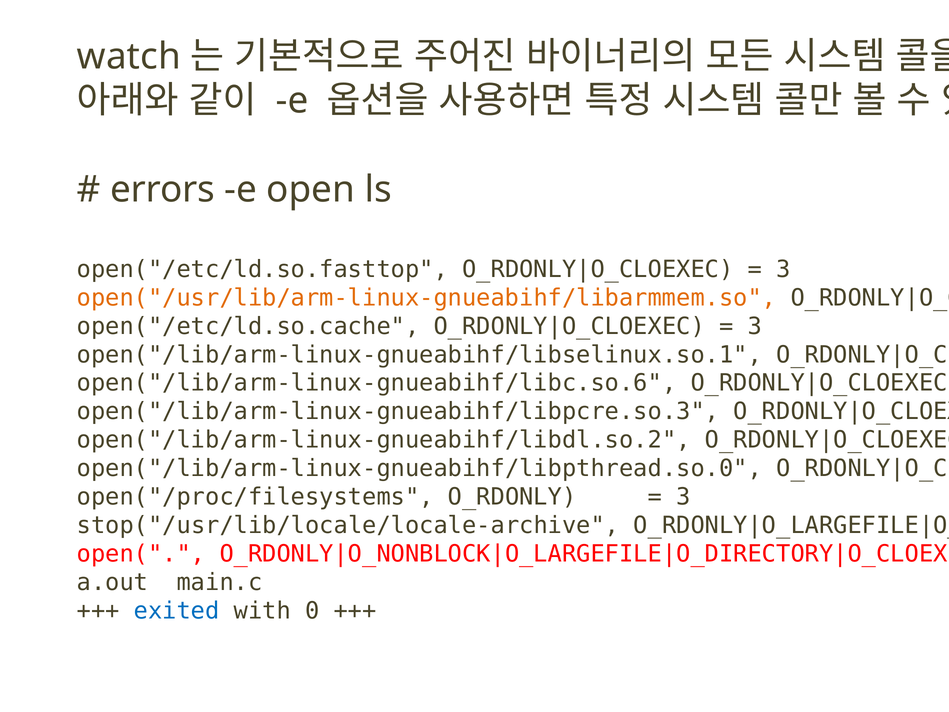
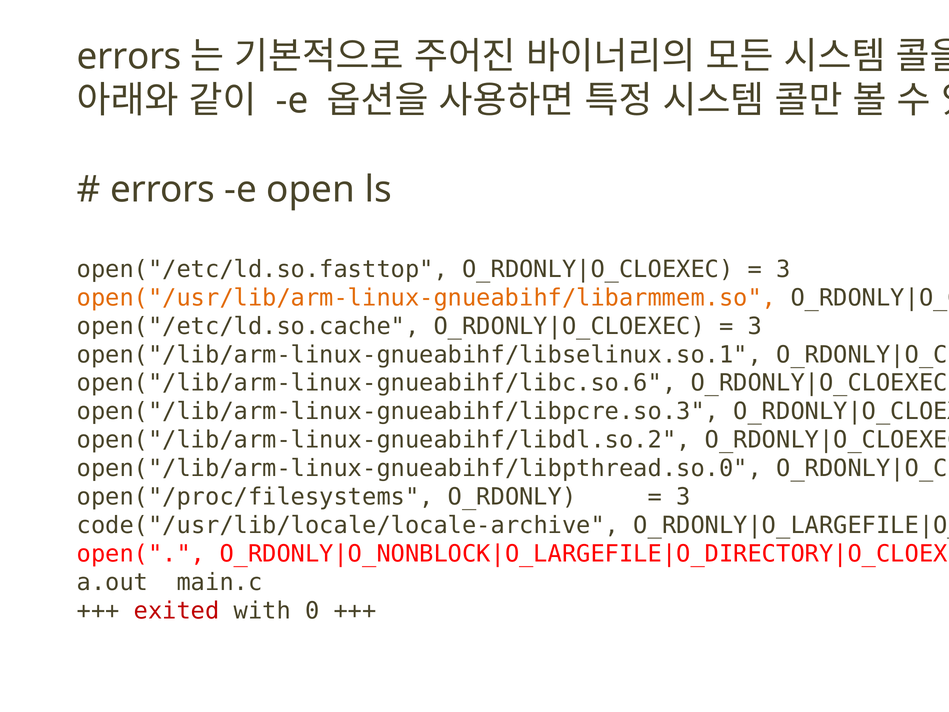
watch at (129, 56): watch -> errors
stop("/usr/lib/locale/locale-archive: stop("/usr/lib/locale/locale-archive -> code("/usr/lib/locale/locale-archive
exited colour: blue -> red
